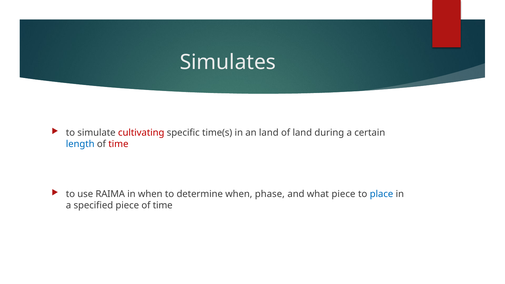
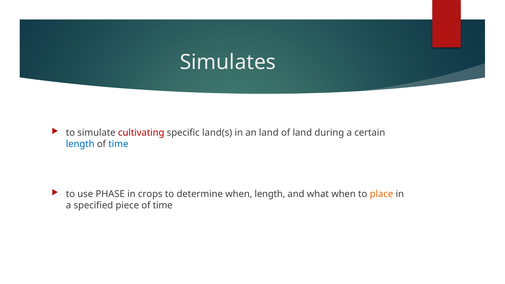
time(s: time(s -> land(s
time at (118, 144) colour: red -> blue
RAIMA: RAIMA -> PHASE
in when: when -> crops
when phase: phase -> length
what piece: piece -> when
place colour: blue -> orange
